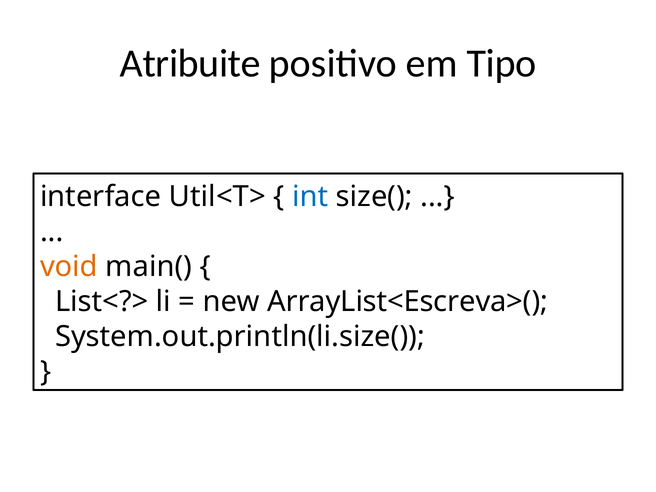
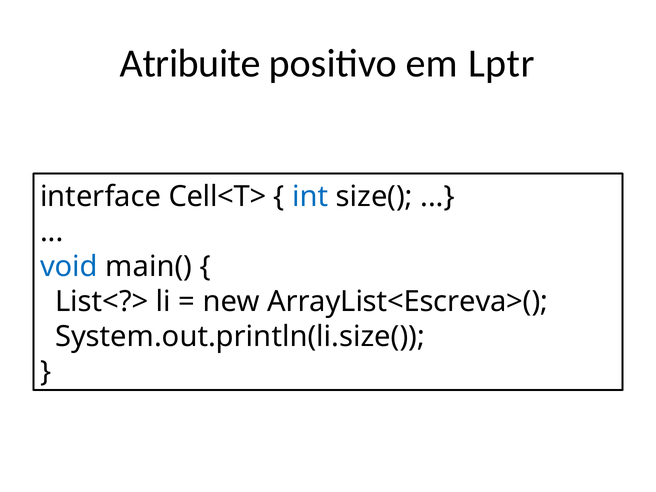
Tipo: Tipo -> Lptr
Util<T>: Util<T> -> Cell<T>
void colour: orange -> blue
